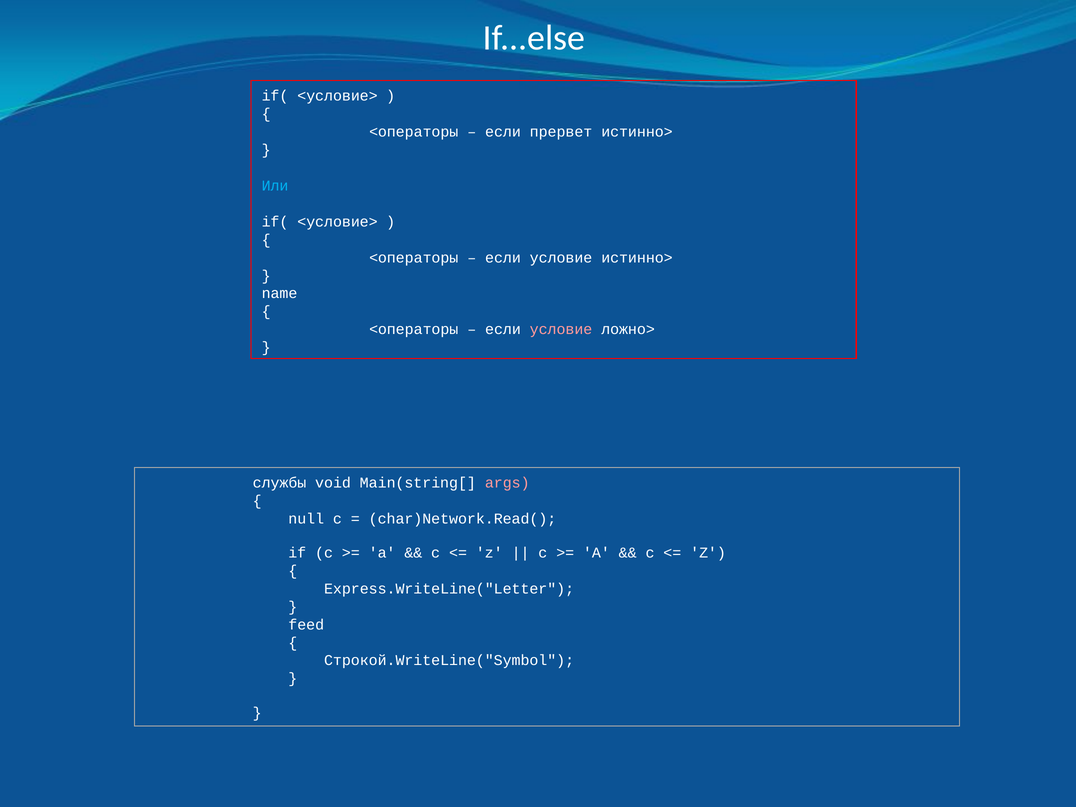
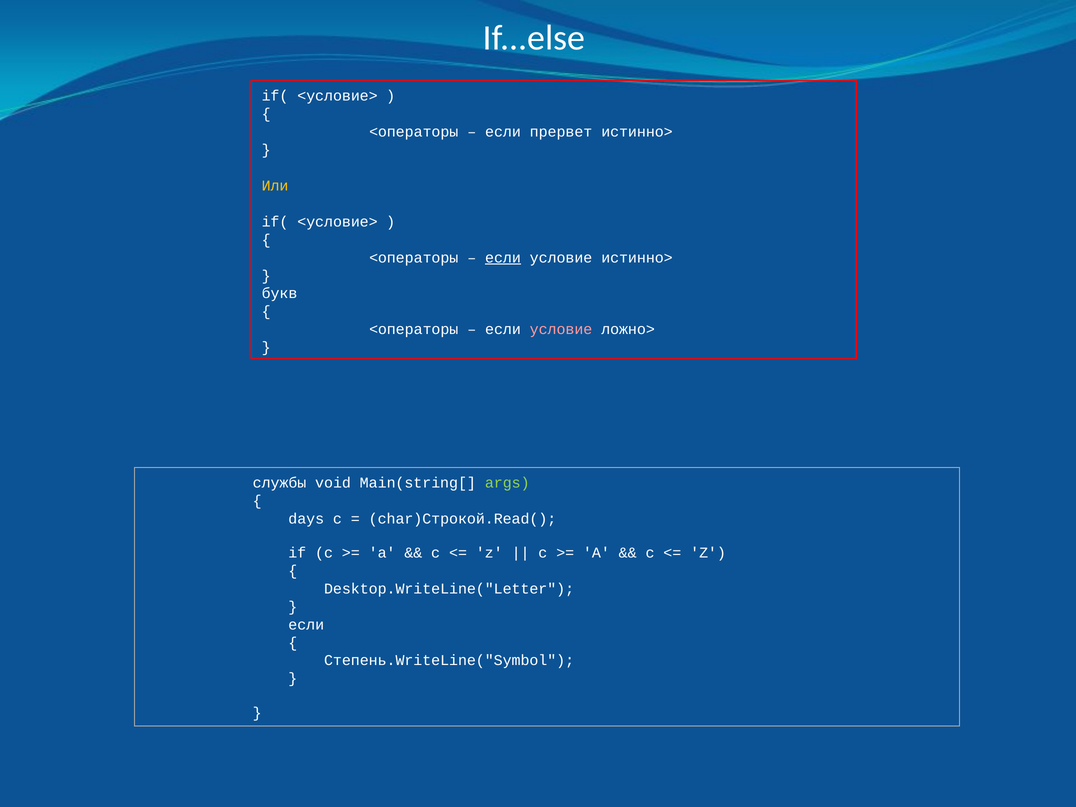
Или colour: light blue -> yellow
если at (503, 258) underline: none -> present
name: name -> букв
args colour: pink -> light green
null: null -> days
char)Network.Read(: char)Network.Read( -> char)Строкой.Read(
Express.WriteLine("Letter: Express.WriteLine("Letter -> Desktop.WriteLine("Letter
feed at (306, 625): feed -> если
Строкой.WriteLine("Symbol: Строкой.WriteLine("Symbol -> Степень.WriteLine("Symbol
